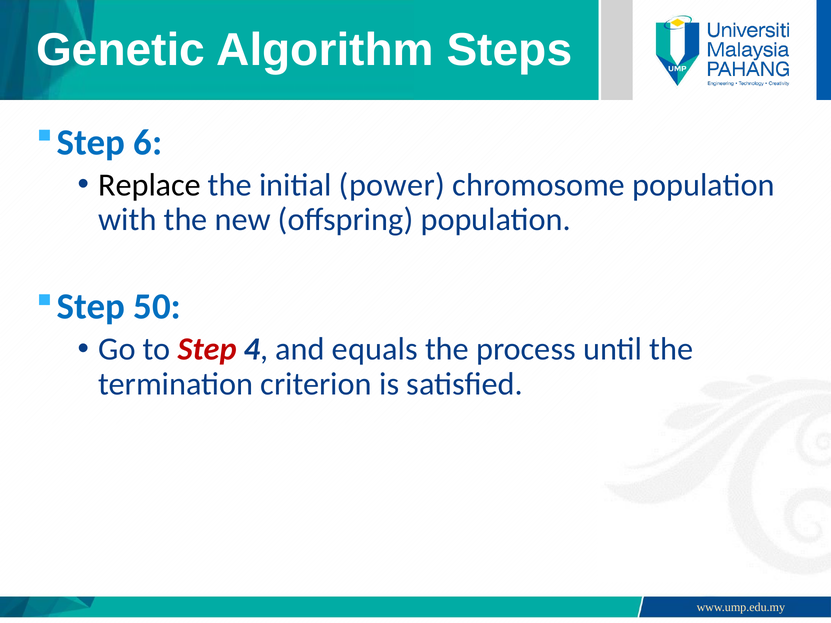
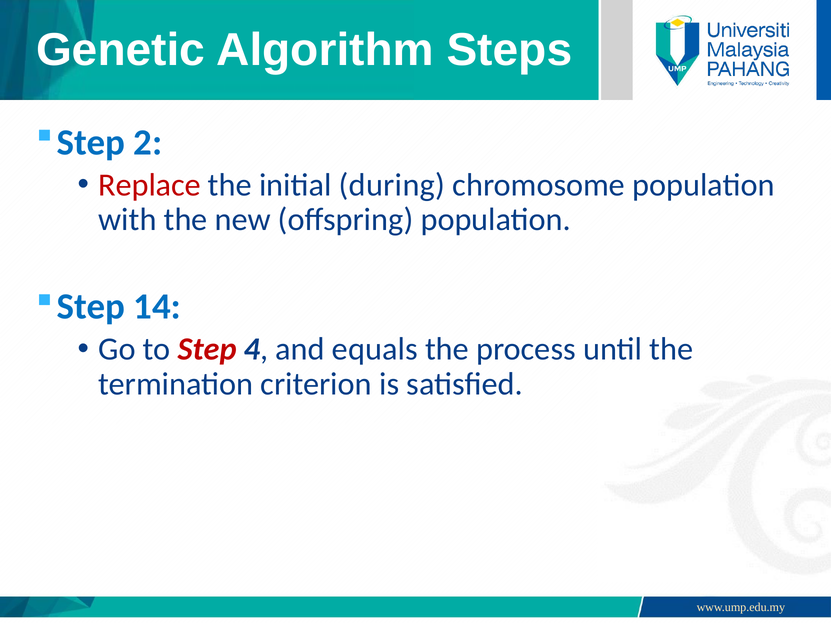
6: 6 -> 2
Replace colour: black -> red
power: power -> during
50: 50 -> 14
